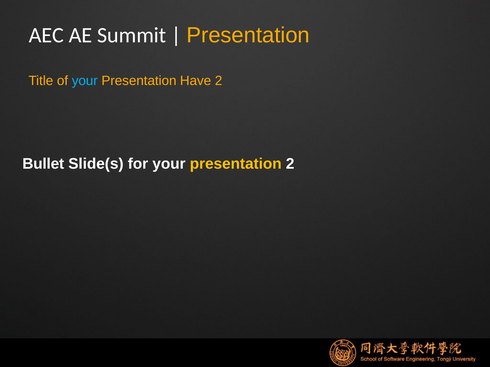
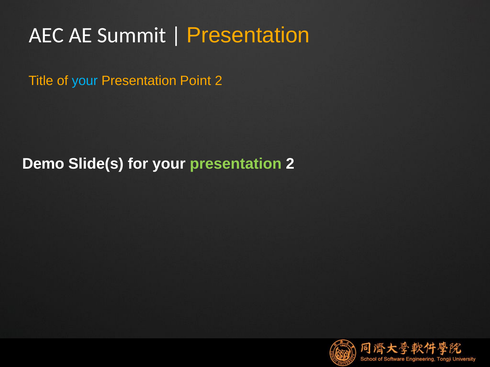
Have: Have -> Point
Bullet: Bullet -> Demo
presentation at (236, 164) colour: yellow -> light green
